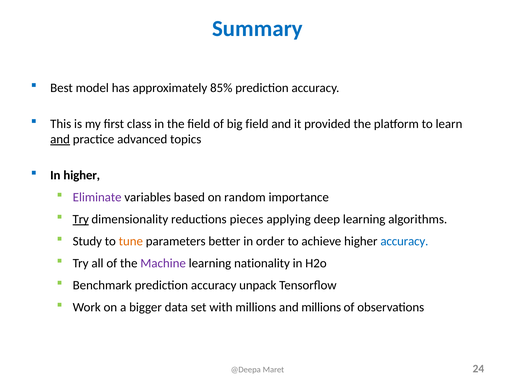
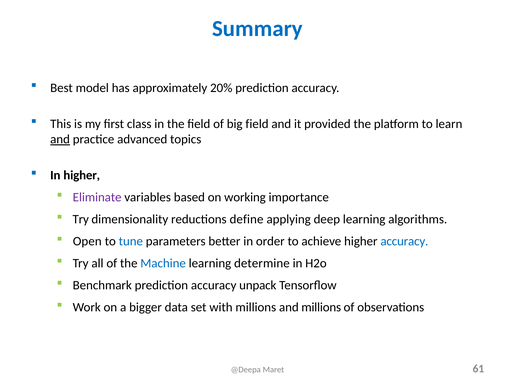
85%: 85% -> 20%
random: random -> working
Try at (81, 219) underline: present -> none
pieces: pieces -> define
Study: Study -> Open
tune colour: orange -> blue
Machine colour: purple -> blue
nationality: nationality -> determine
24: 24 -> 61
